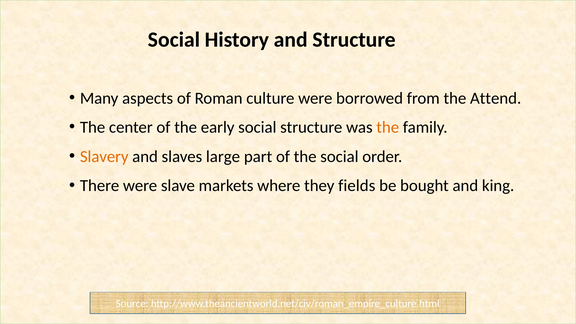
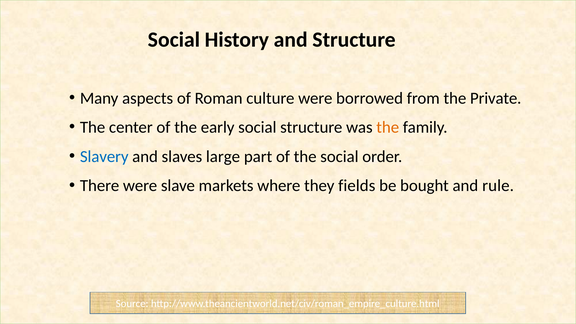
Attend: Attend -> Private
Slavery colour: orange -> blue
king: king -> rule
